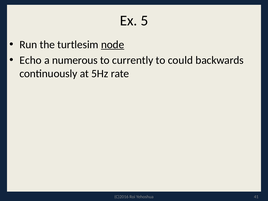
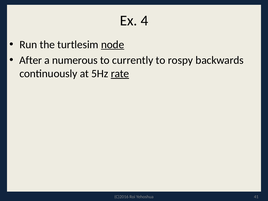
5: 5 -> 4
Echo: Echo -> After
could: could -> rospy
rate underline: none -> present
